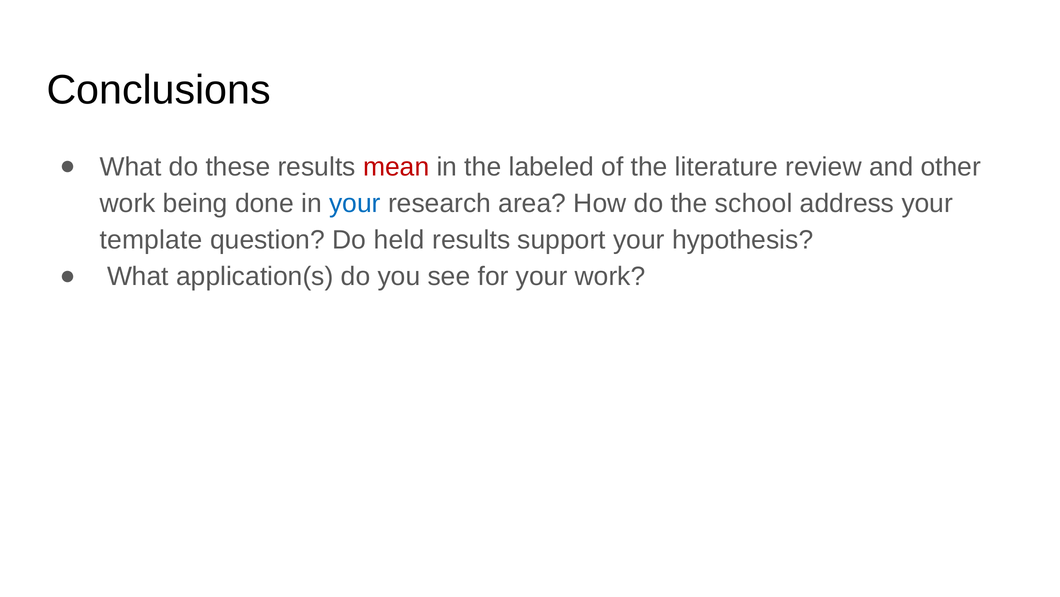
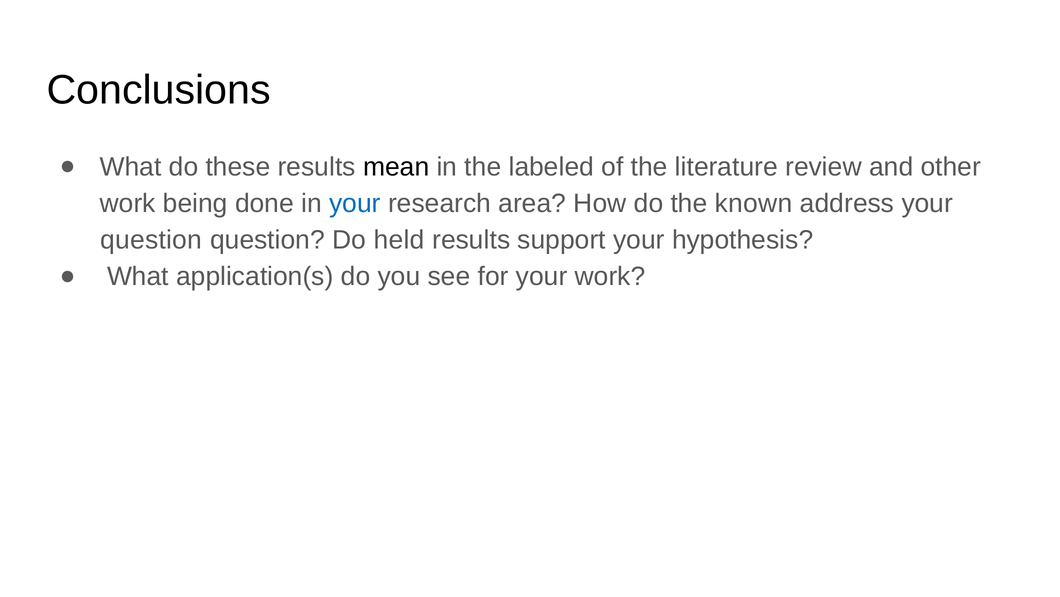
mean colour: red -> black
school: school -> known
template at (151, 240): template -> question
